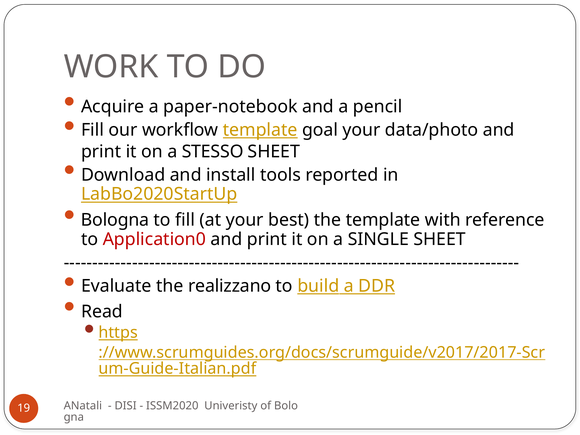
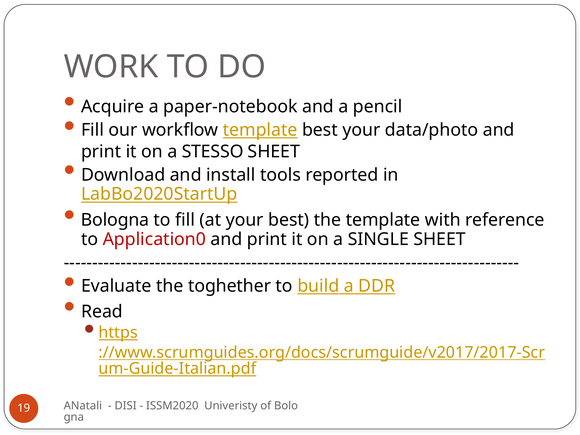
template goal: goal -> best
realizzano: realizzano -> toghether
